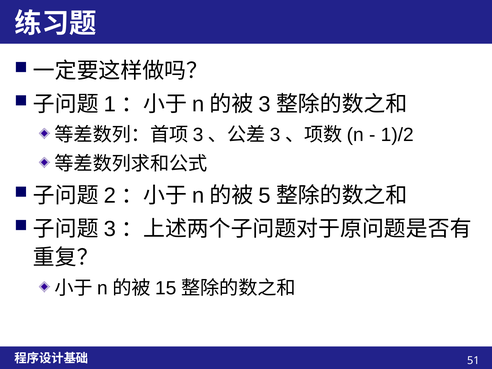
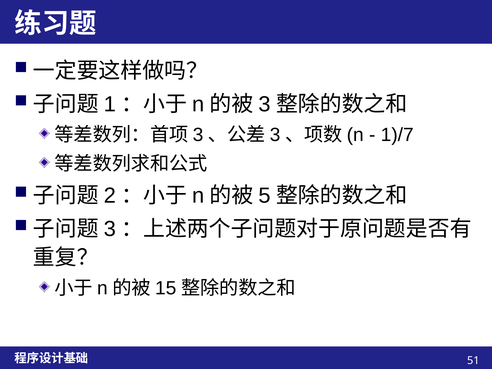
1)/2: 1)/2 -> 1)/7
